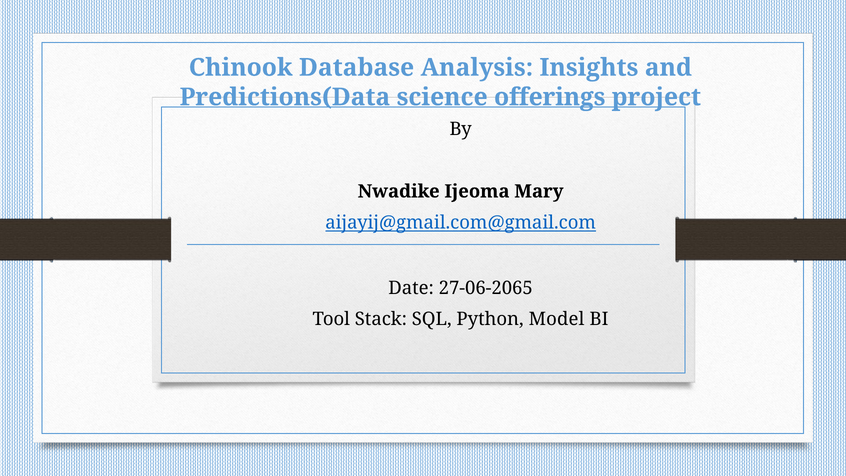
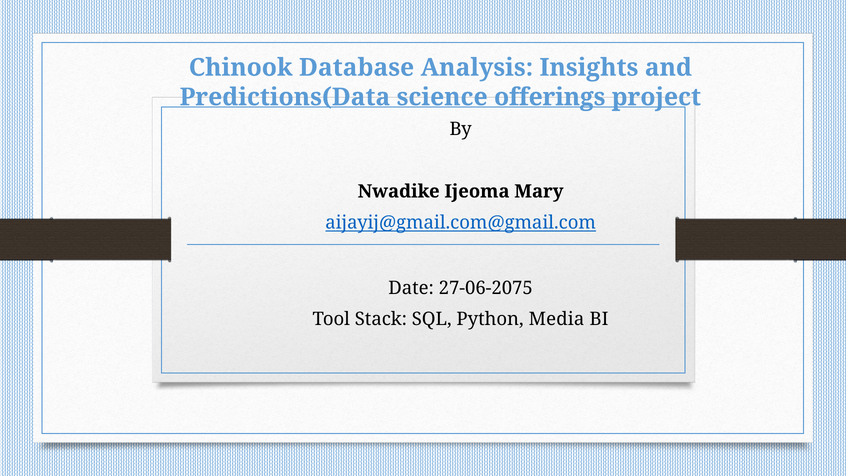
27-06-2065: 27-06-2065 -> 27-06-2075
Model: Model -> Media
